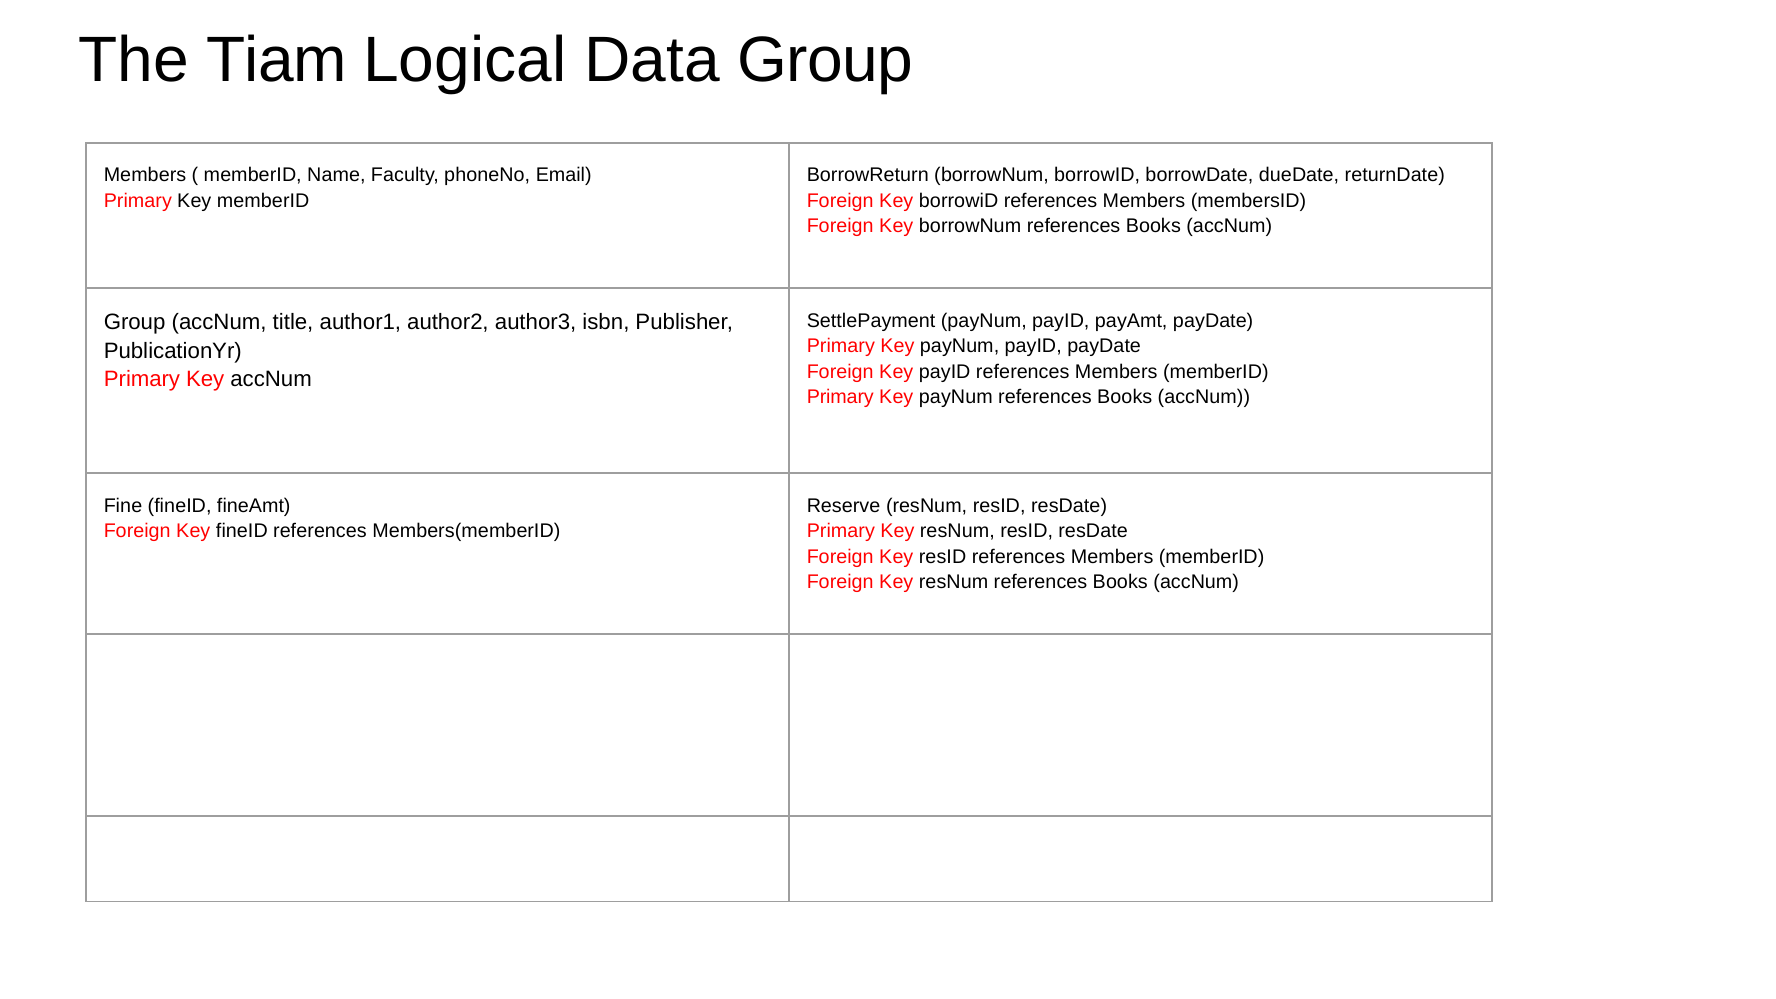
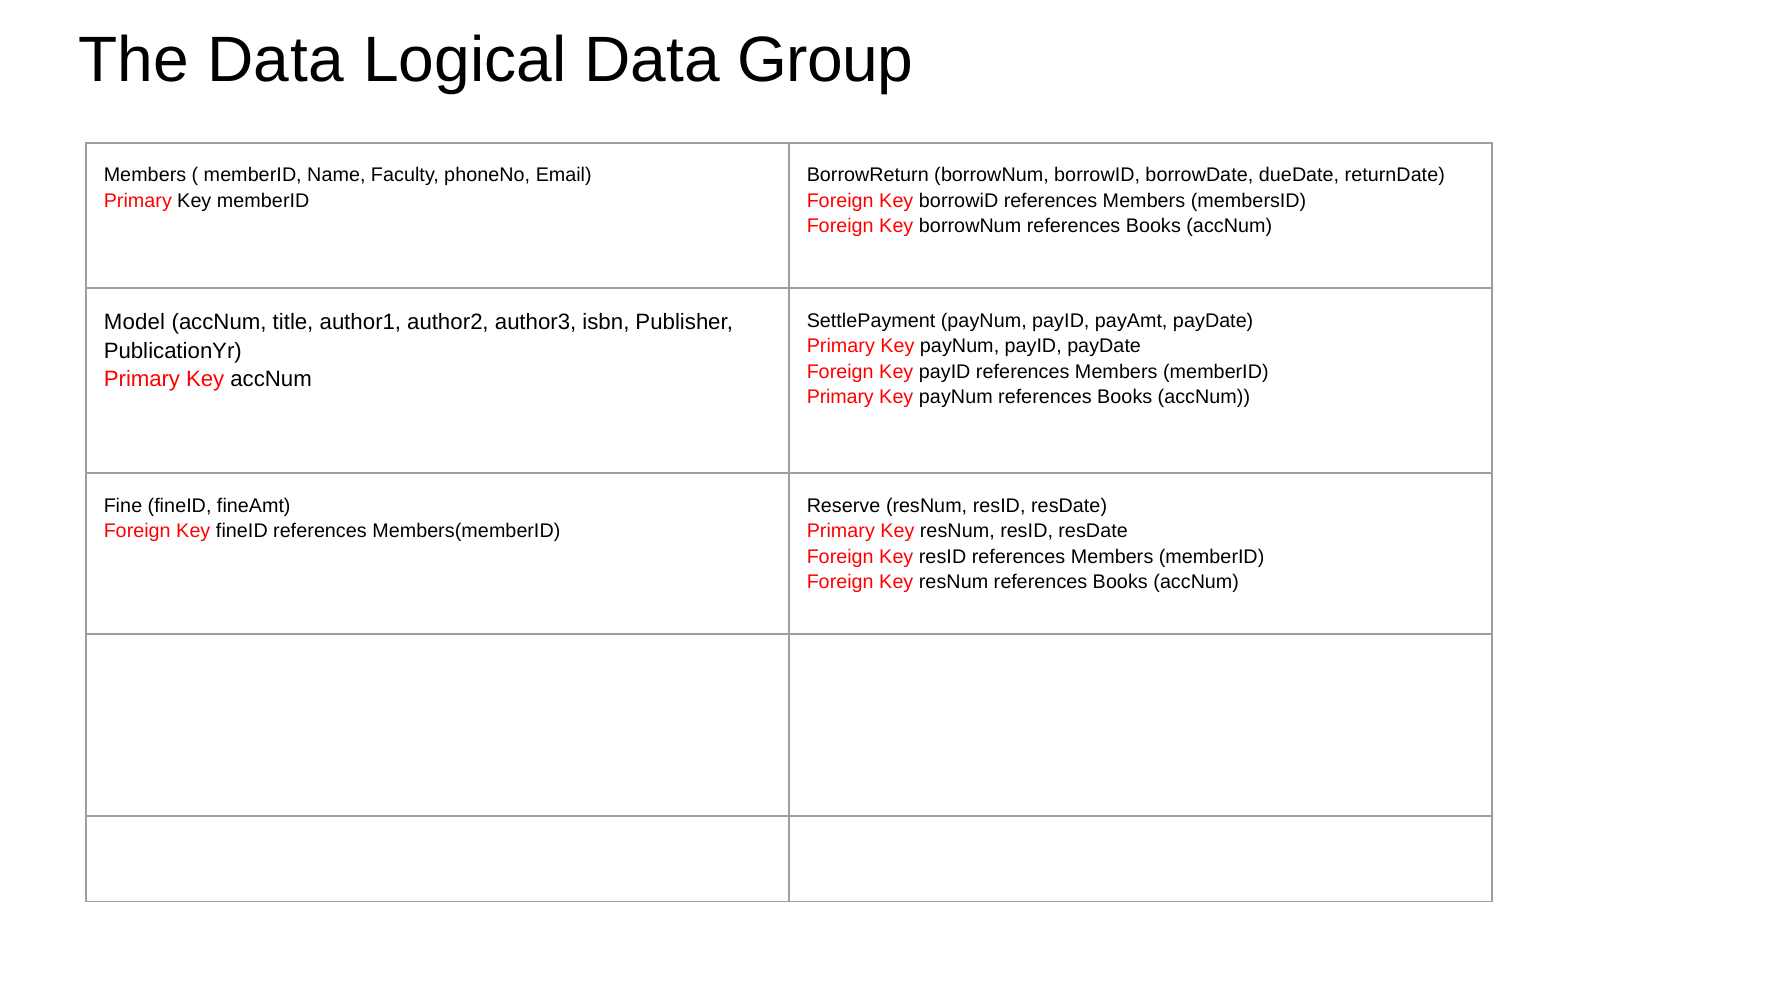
The Tiam: Tiam -> Data
Group at (135, 322): Group -> Model
